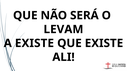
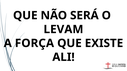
A EXISTE: EXISTE -> FORÇA
